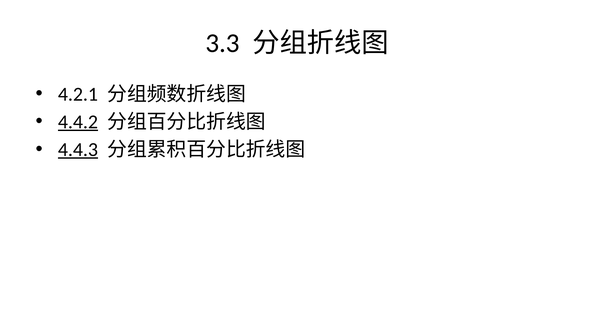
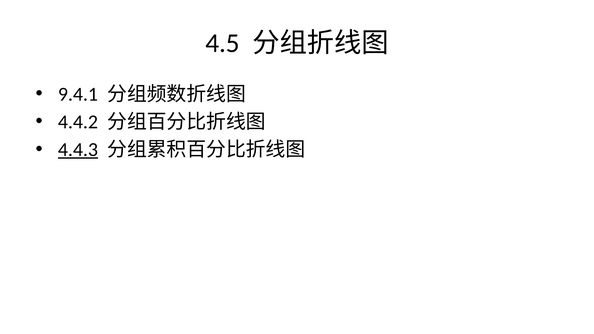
3.3: 3.3 -> 4.5
4.2.1: 4.2.1 -> 9.4.1
4.4.2 underline: present -> none
